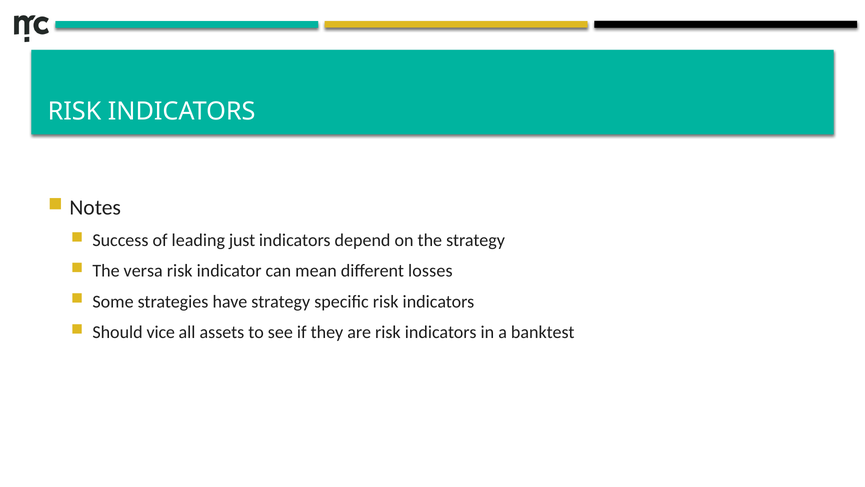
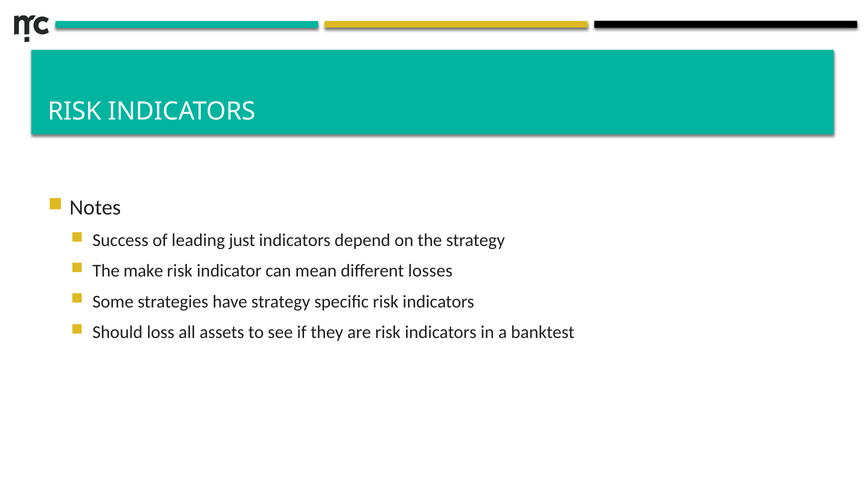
versa: versa -> make
vice: vice -> loss
